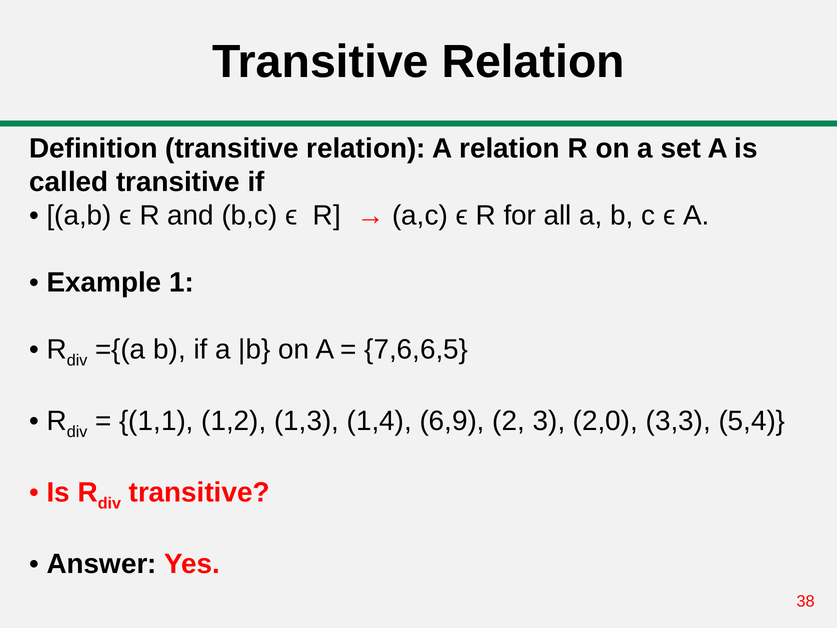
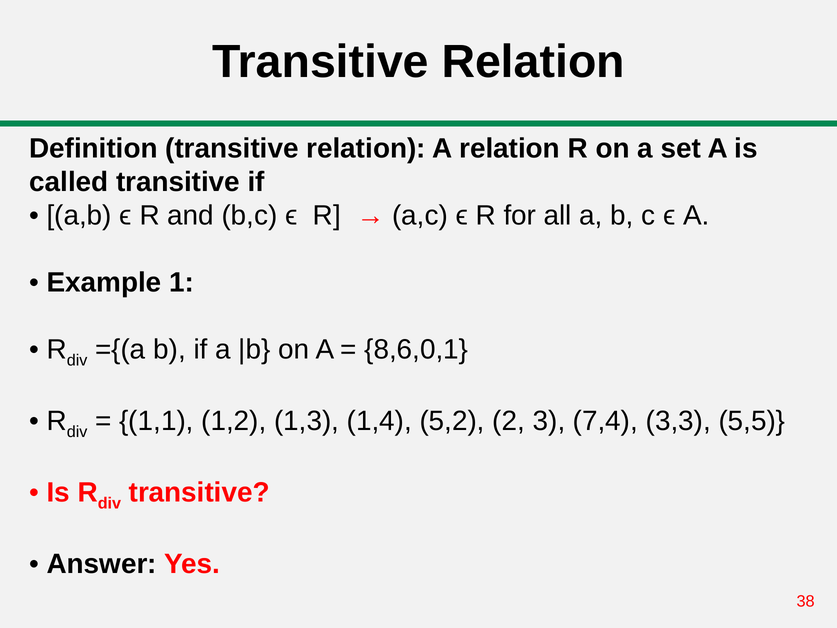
7,6,6,5: 7,6,6,5 -> 8,6,0,1
6,9: 6,9 -> 5,2
2,0: 2,0 -> 7,4
5,4: 5,4 -> 5,5
